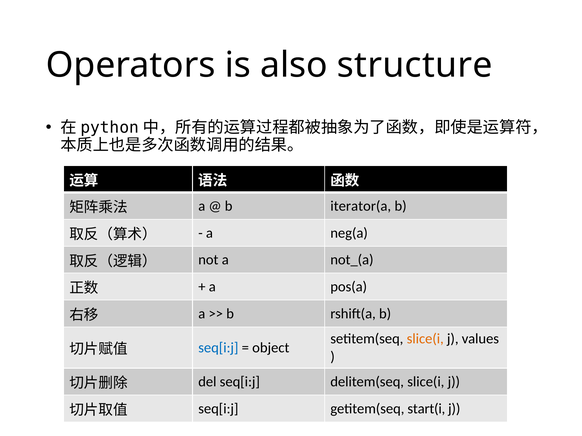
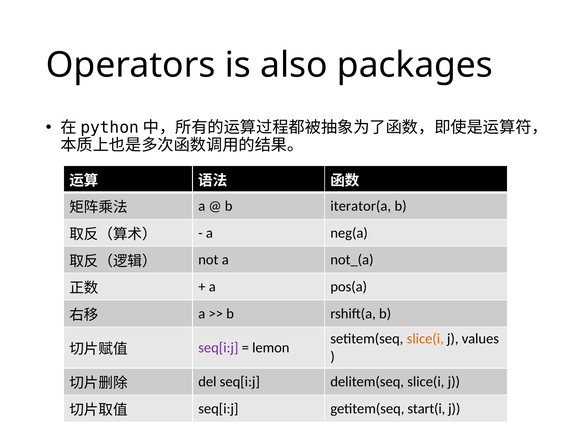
structure: structure -> packages
seq[i:j at (218, 348) colour: blue -> purple
object: object -> lemon
